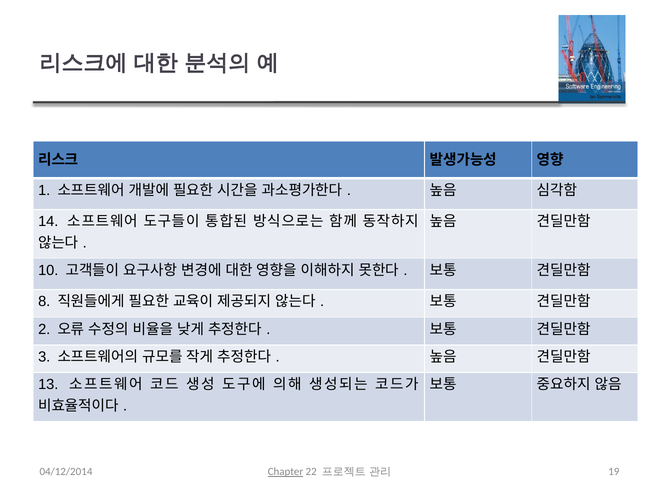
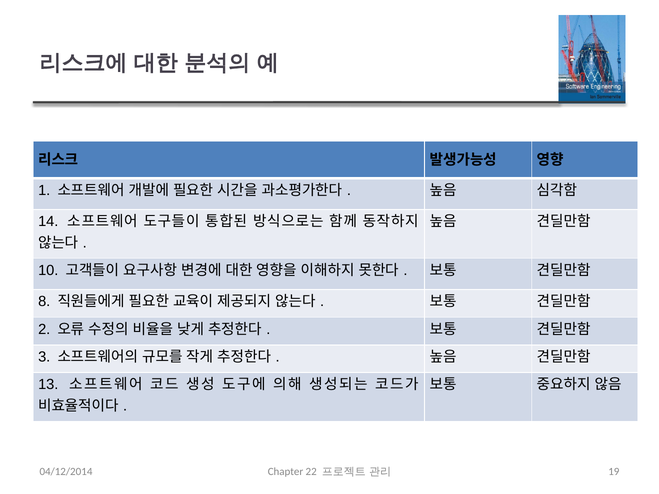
Chapter underline: present -> none
